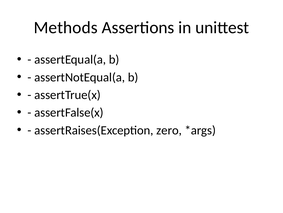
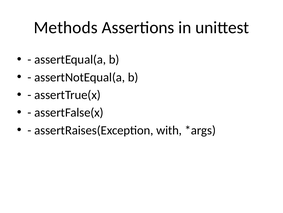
zero: zero -> with
